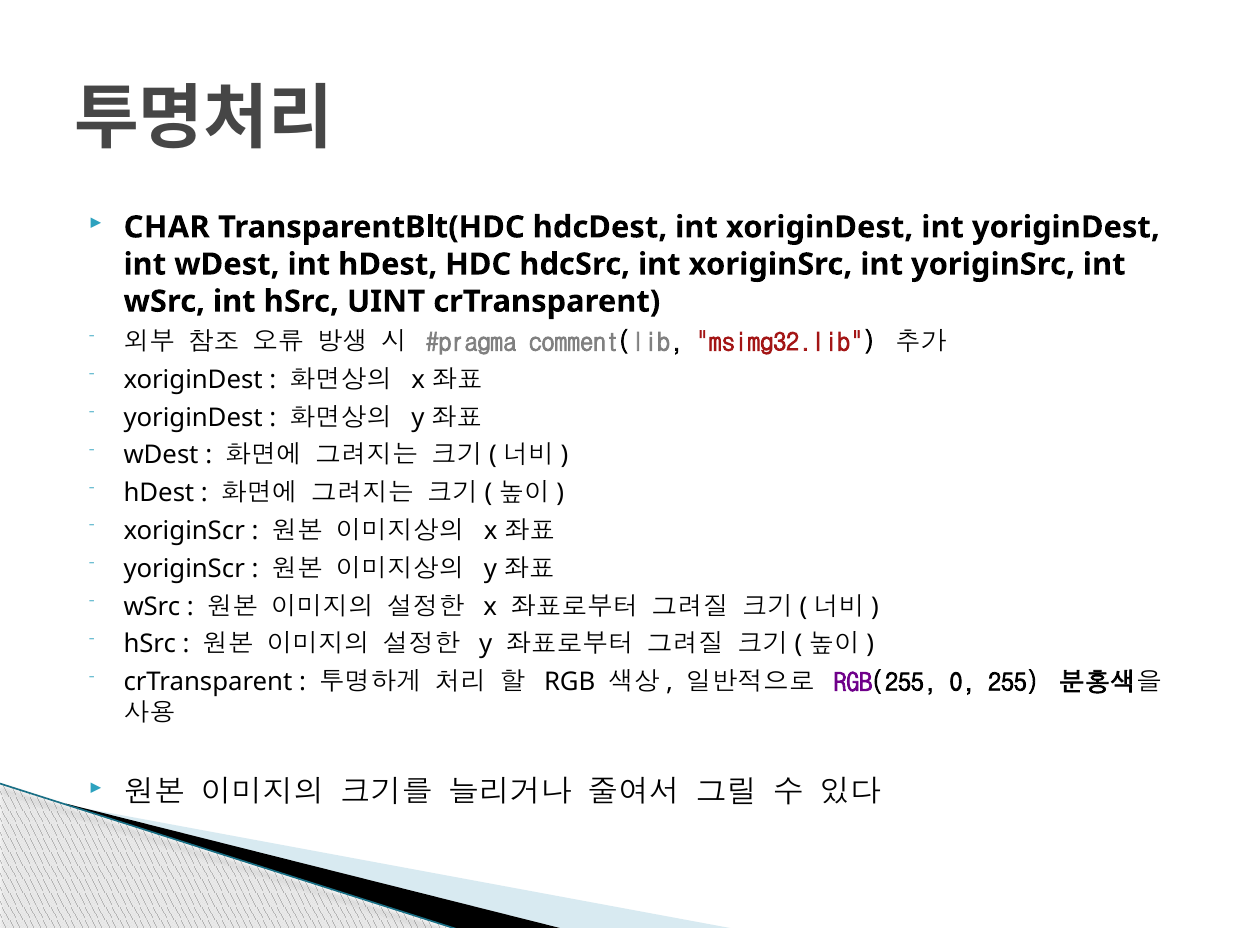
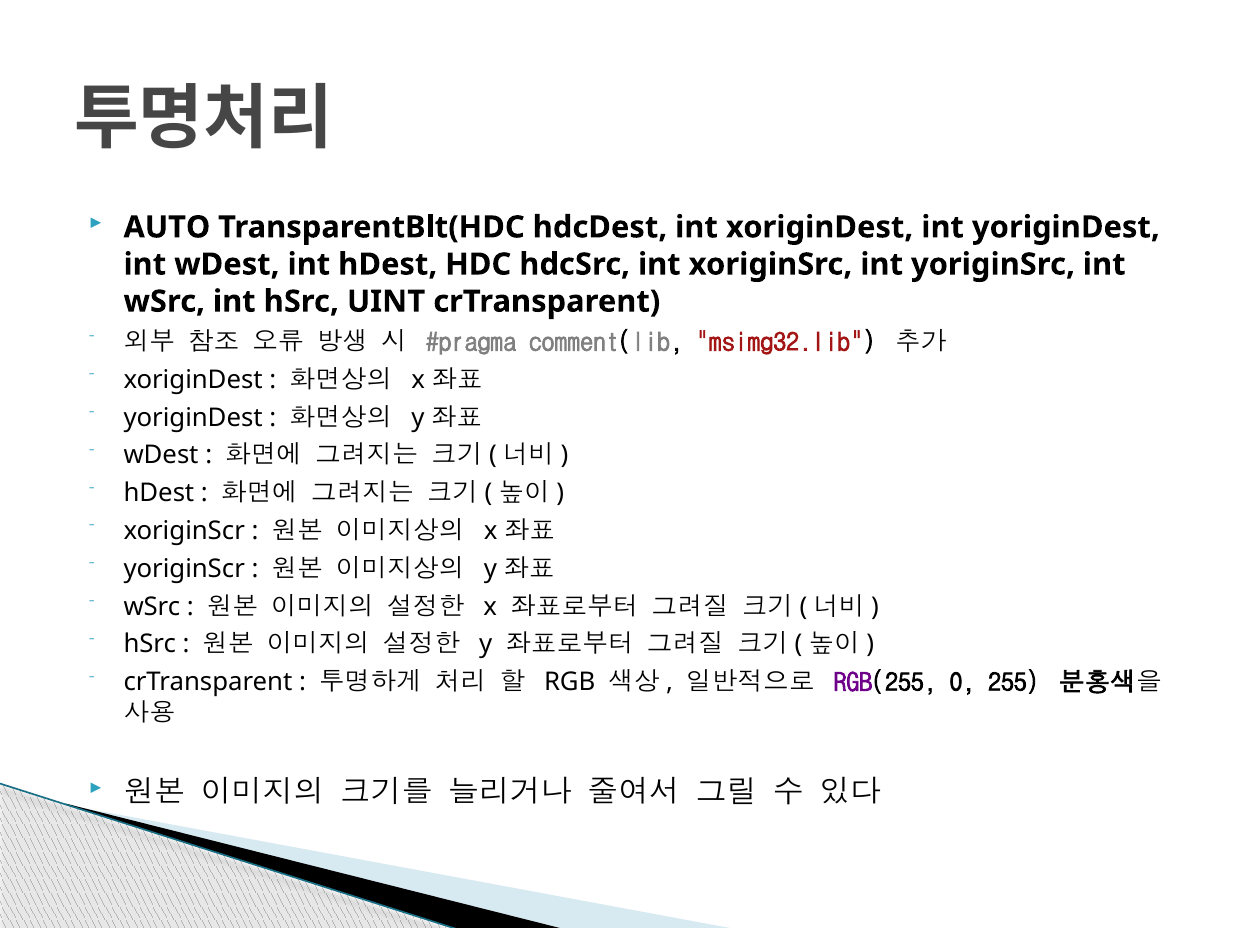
CHAR: CHAR -> AUTO
